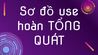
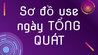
hoàn: hoàn -> ngày
